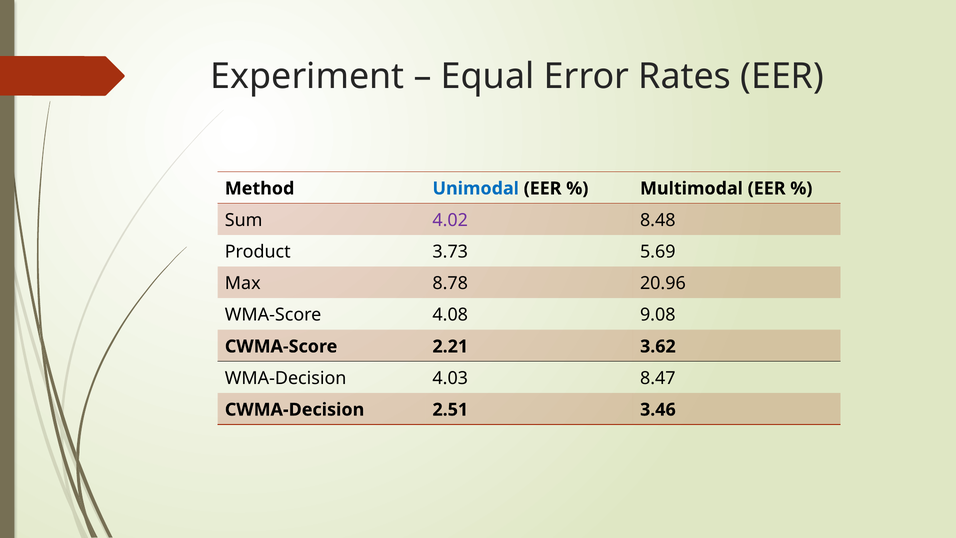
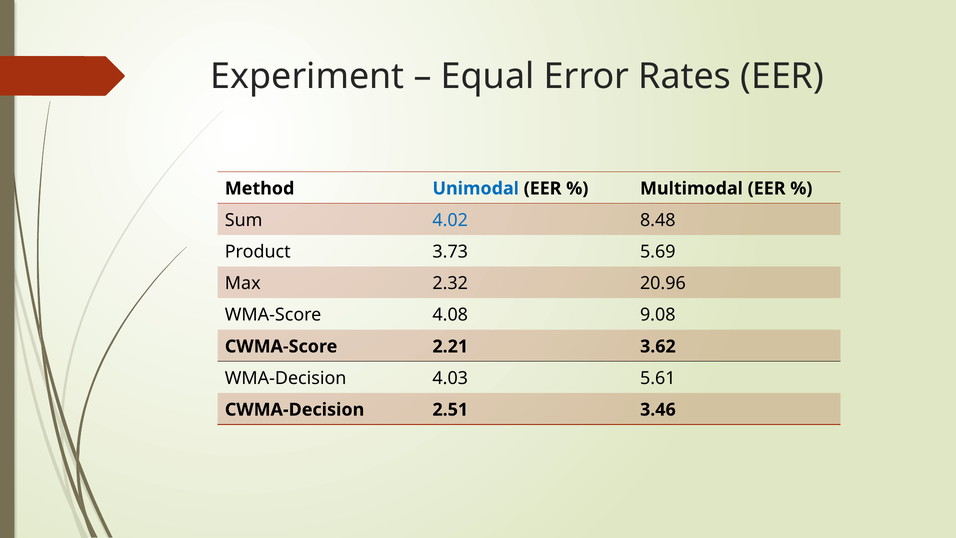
4.02 colour: purple -> blue
8.78: 8.78 -> 2.32
8.47: 8.47 -> 5.61
